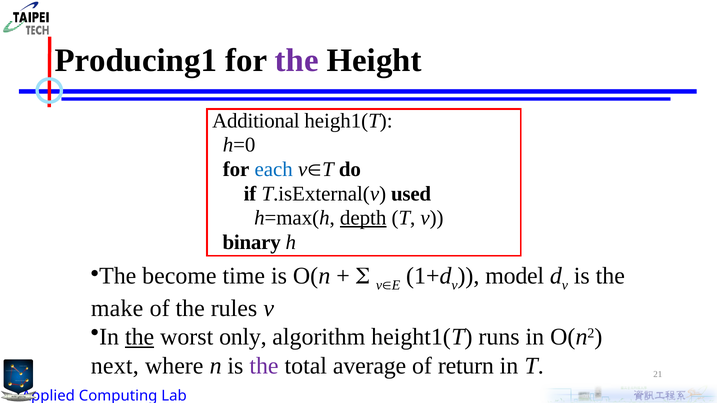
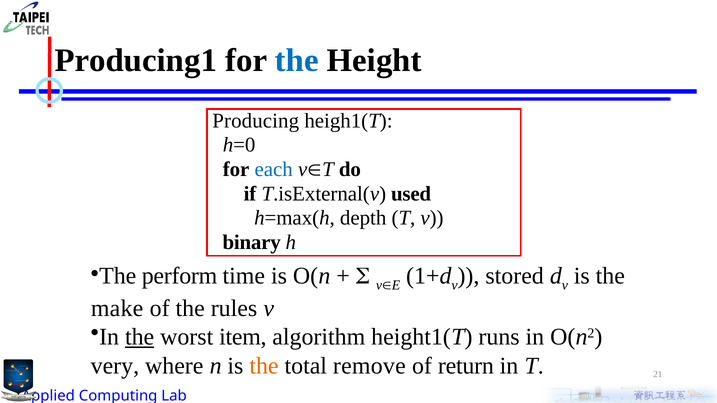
the at (297, 60) colour: purple -> blue
Additional: Additional -> Producing
depth underline: present -> none
become: become -> perform
model: model -> stored
only: only -> item
next: next -> very
the at (264, 366) colour: purple -> orange
average: average -> remove
